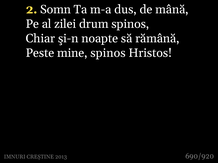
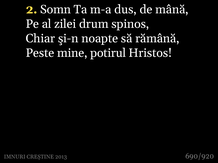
mine spinos: spinos -> potirul
